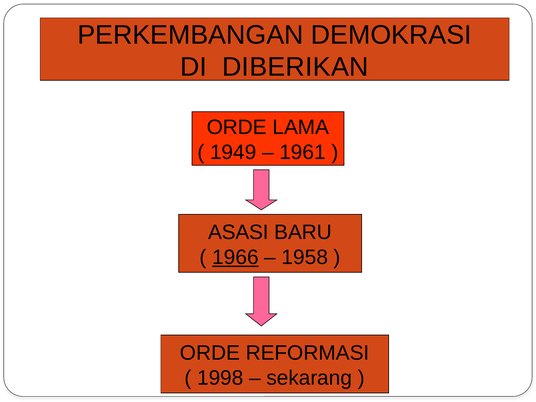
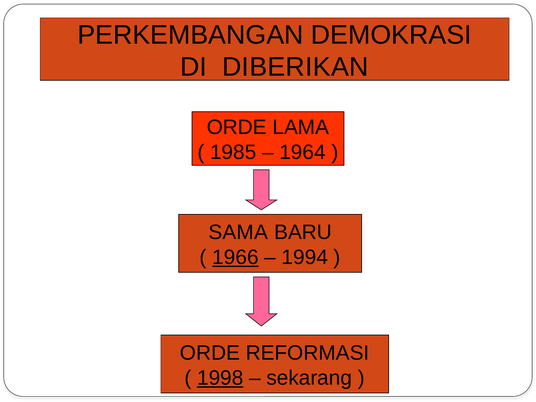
1949: 1949 -> 1985
1961: 1961 -> 1964
ASASI: ASASI -> SAMA
1958: 1958 -> 1994
1998 underline: none -> present
